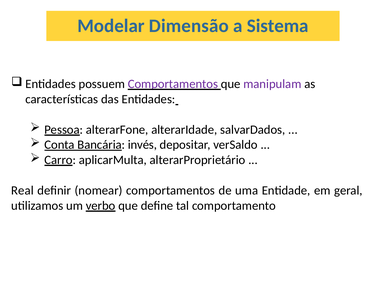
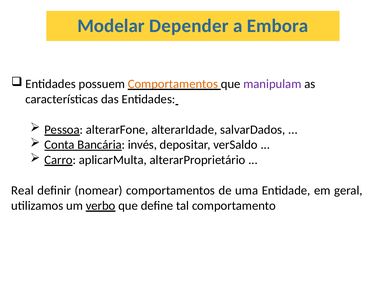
Dimensão: Dimensão -> Depender
Sistema: Sistema -> Embora
Comportamentos at (173, 84) colour: purple -> orange
